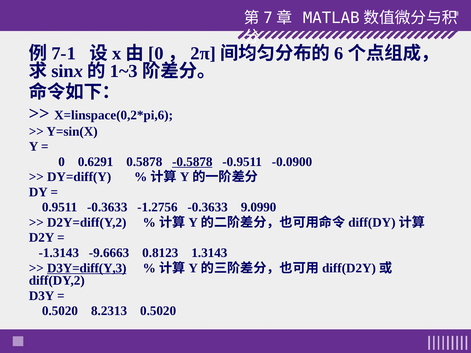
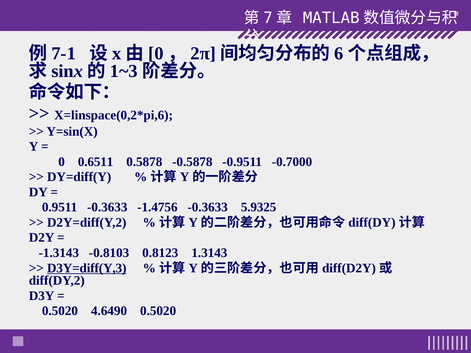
0.6291: 0.6291 -> 0.6511
-0.5878 underline: present -> none
-0.0900: -0.0900 -> -0.7000
-1.2756: -1.2756 -> -1.4756
9.0990: 9.0990 -> 5.9325
-9.6663: -9.6663 -> -0.8103
8.2313: 8.2313 -> 4.6490
